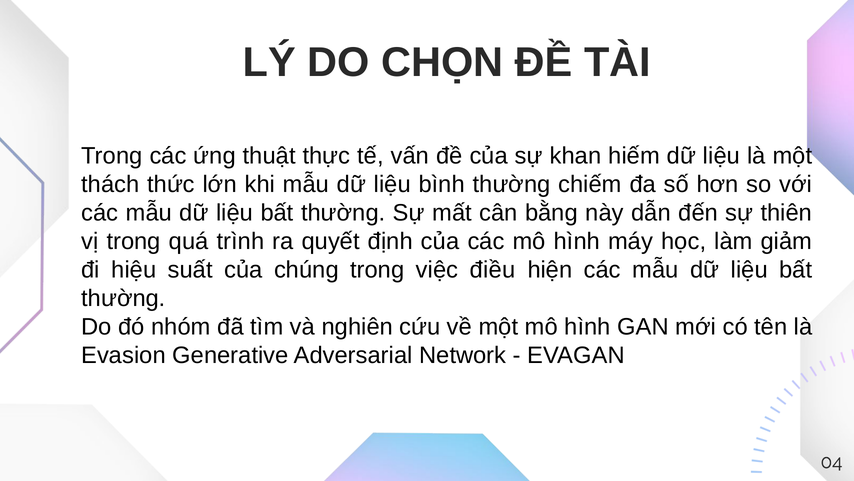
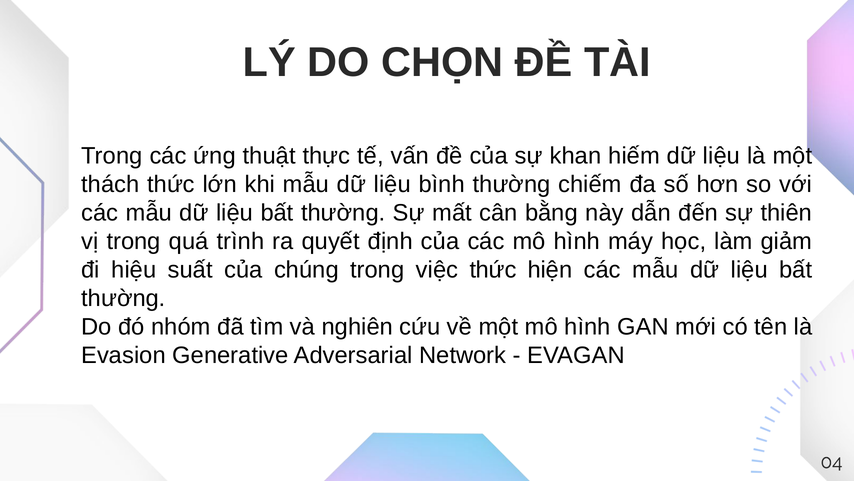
việc điều: điều -> thức
